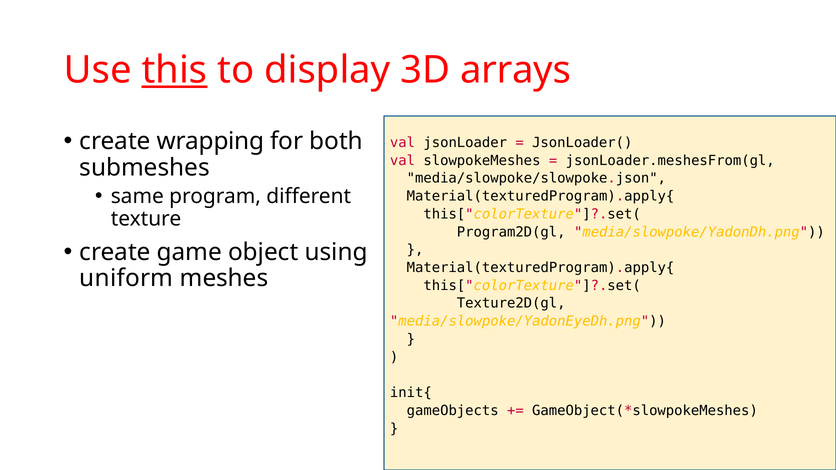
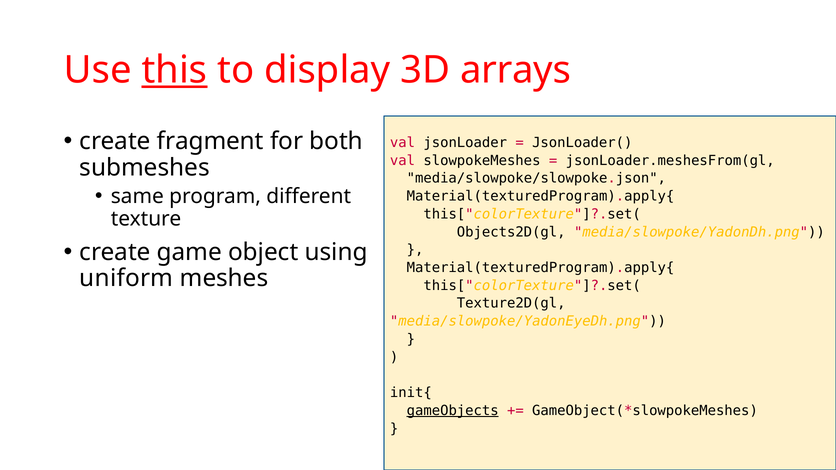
wrapping: wrapping -> fragment
Program2D(gl: Program2D(gl -> Objects2D(gl
gameObjects underline: none -> present
